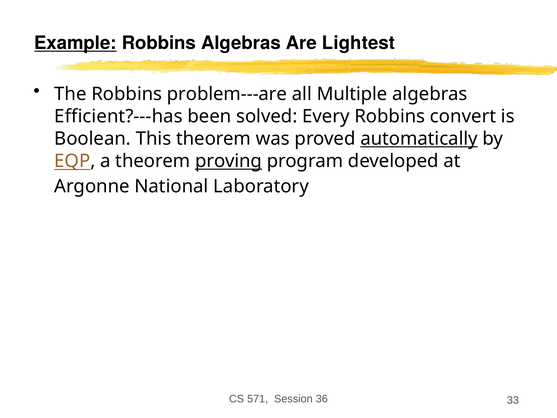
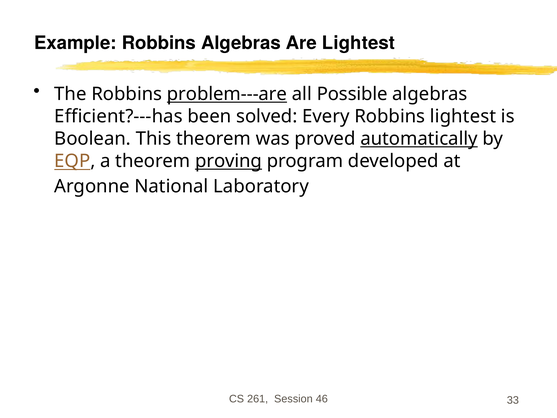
Example underline: present -> none
problem---are underline: none -> present
Multiple: Multiple -> Possible
Robbins convert: convert -> lightest
571: 571 -> 261
36: 36 -> 46
